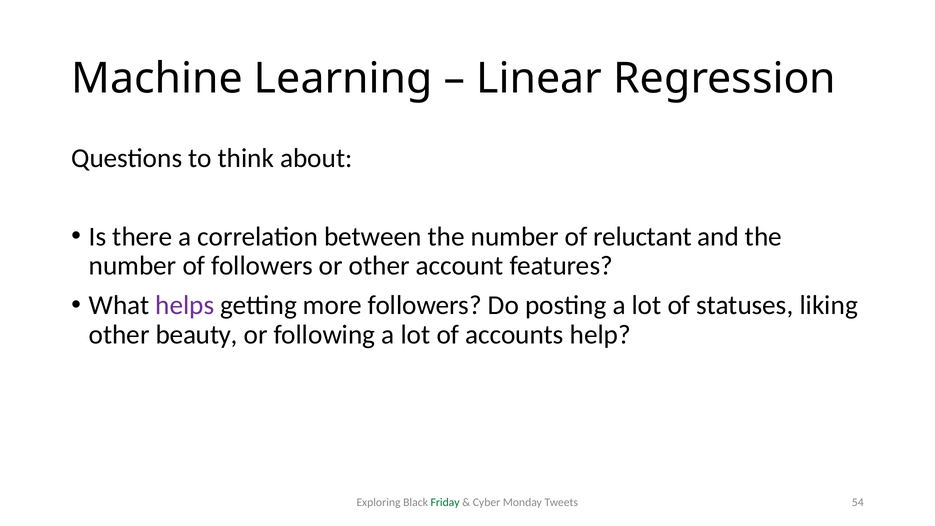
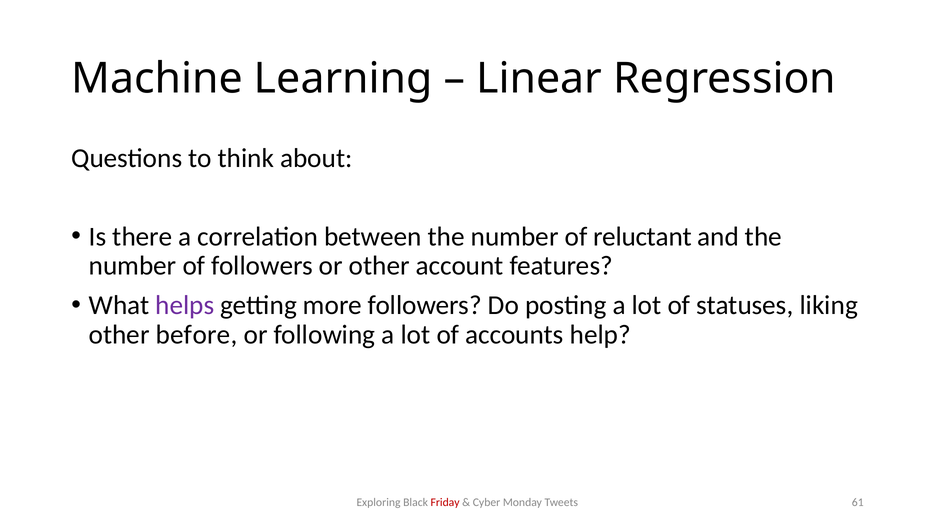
beauty: beauty -> before
Friday colour: green -> red
54: 54 -> 61
